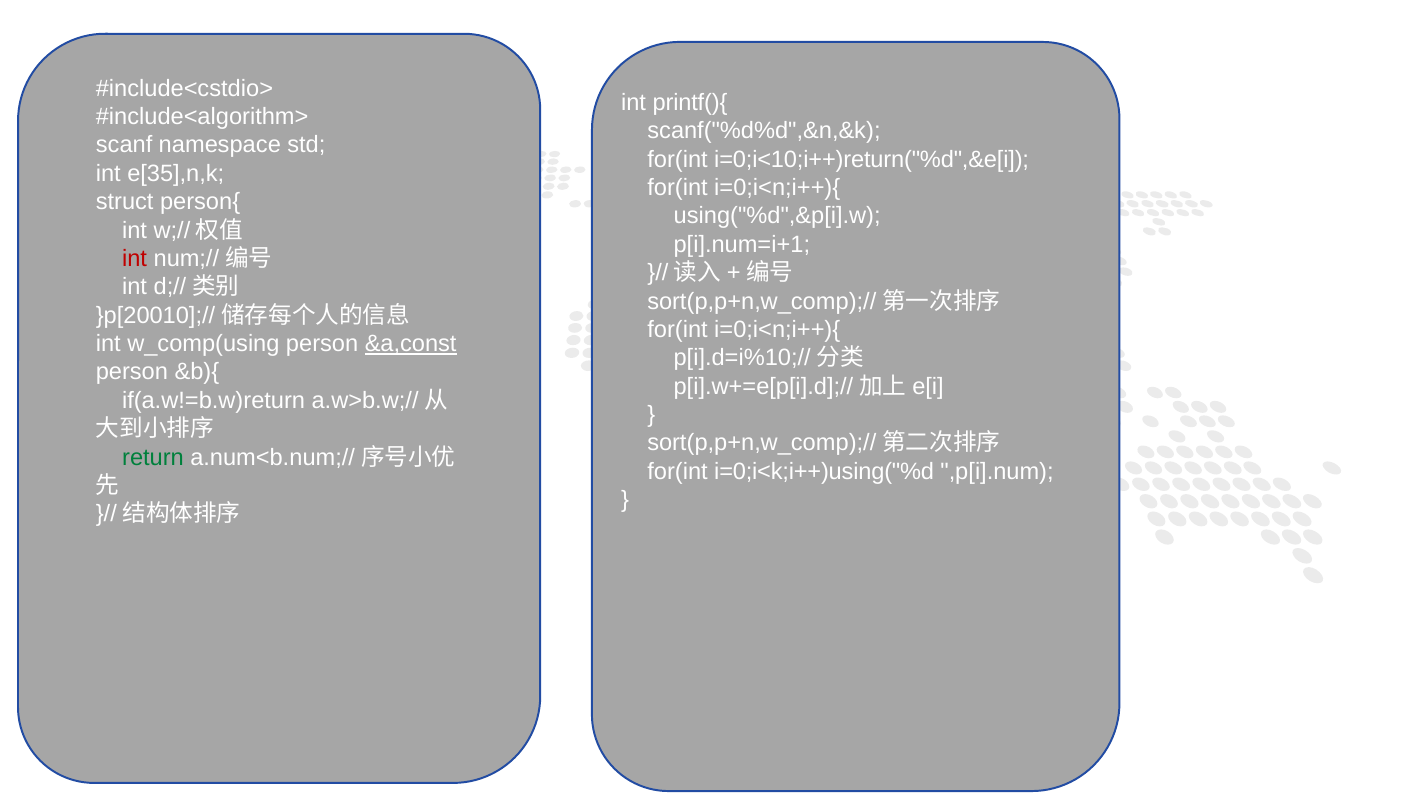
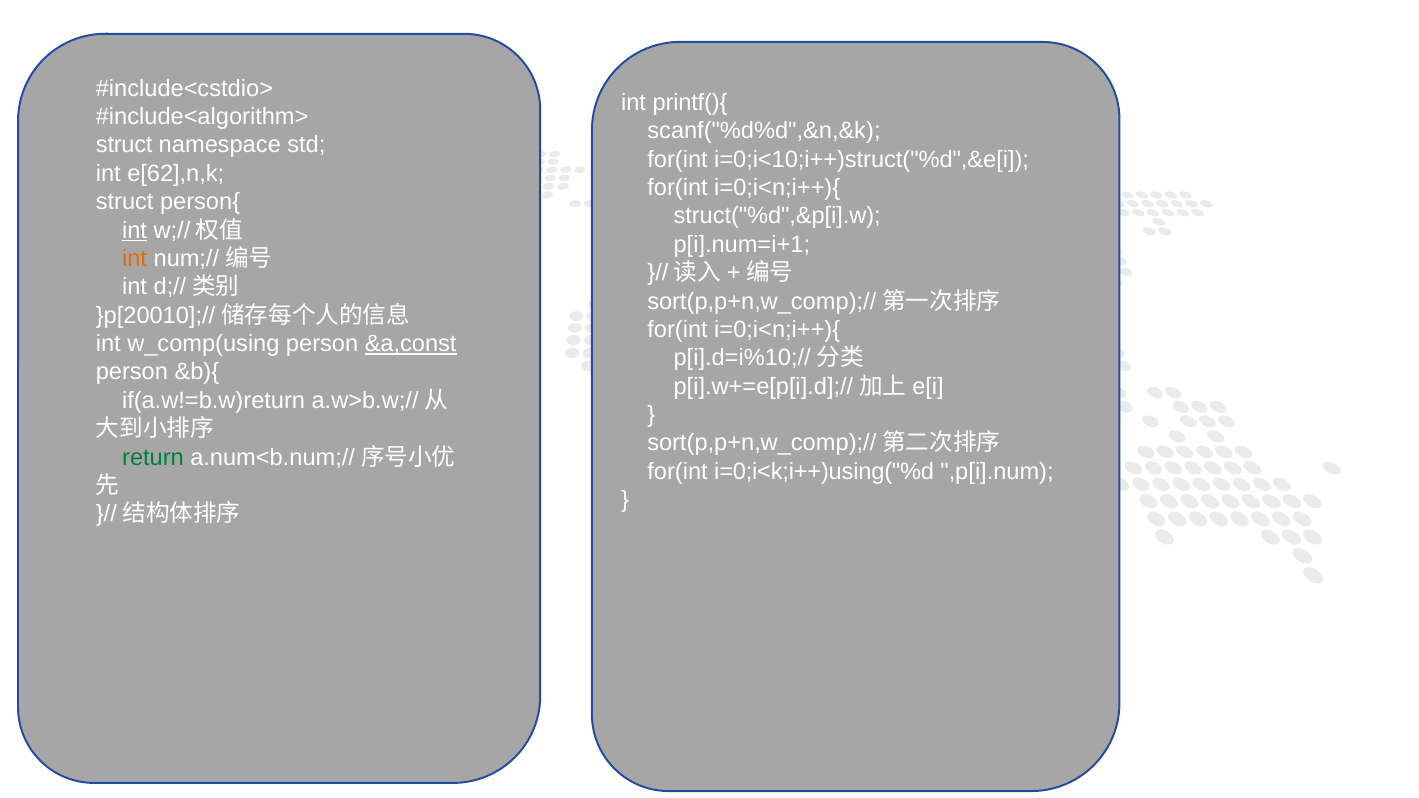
scanf at (124, 145): scanf -> struct
i=0;i<10;i++)return("%d",&e[i: i=0;i<10;i++)return("%d",&e[i -> i=0;i<10;i++)struct("%d",&e[i
e[35],n,k: e[35],n,k -> e[62],n,k
using("%d",&p[i].w: using("%d",&p[i].w -> struct("%d",&p[i].w
int at (135, 230) underline: none -> present
int at (135, 259) colour: red -> orange
